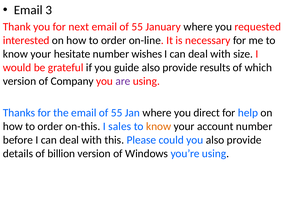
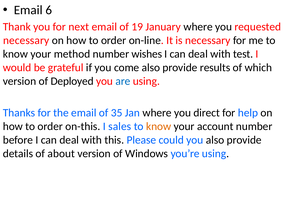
3: 3 -> 6
55 at (137, 27): 55 -> 19
interested at (26, 40): interested -> necessary
hesitate: hesitate -> method
size: size -> test
guide: guide -> come
Company: Company -> Deployed
are colour: purple -> blue
the email of 55: 55 -> 35
billion: billion -> about
